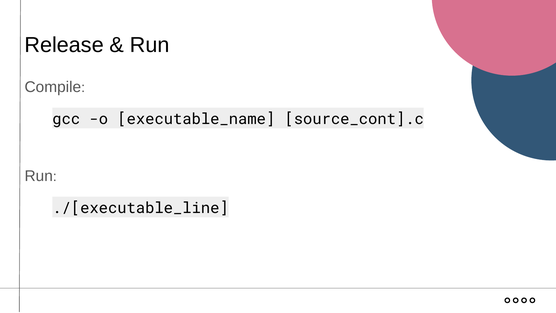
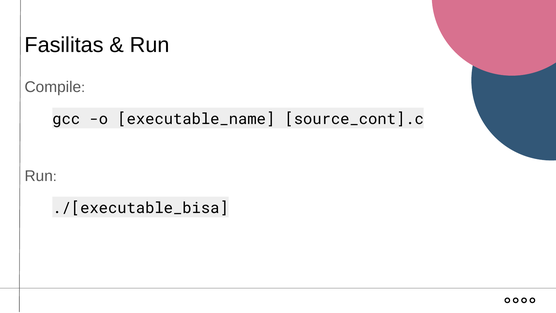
Release: Release -> Fasilitas
./[executable_line: ./[executable_line -> ./[executable_bisa
